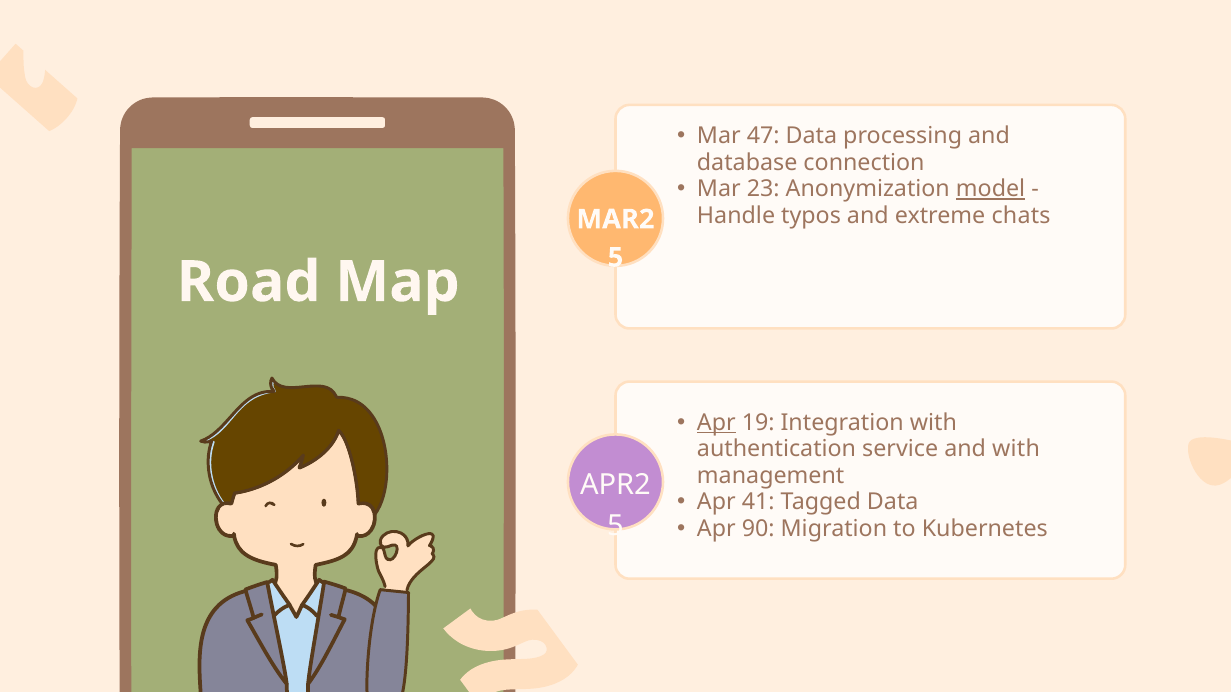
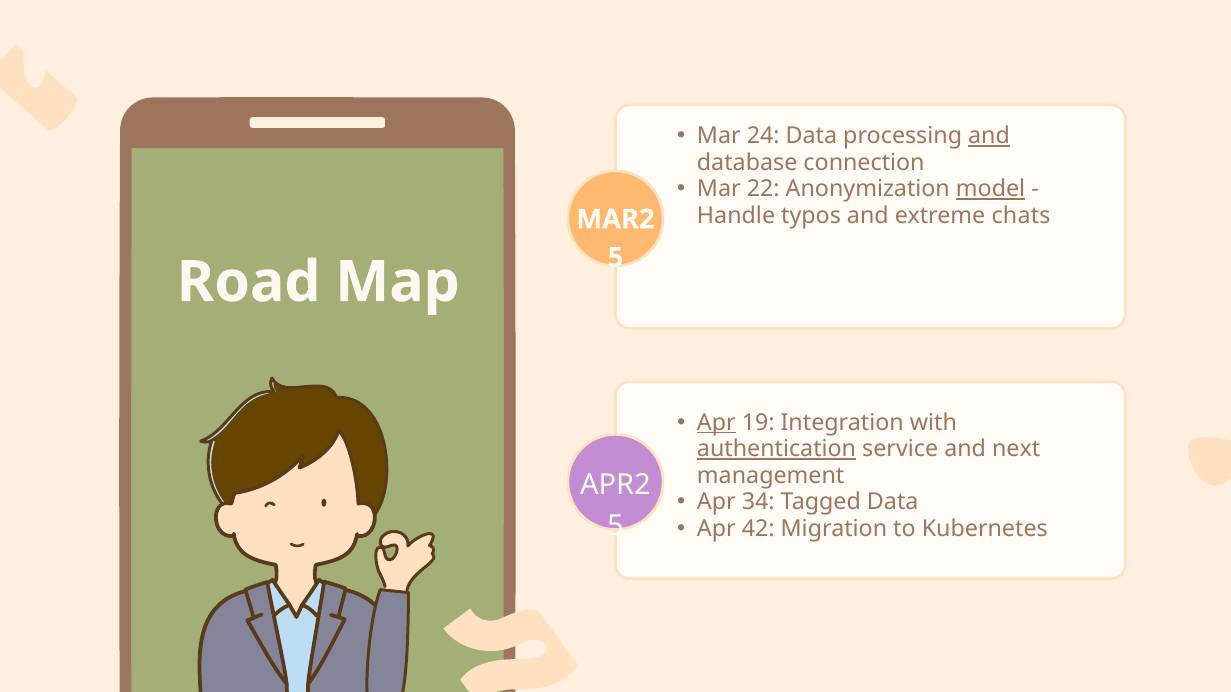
47: 47 -> 24
and at (989, 136) underline: none -> present
23: 23 -> 22
authentication underline: none -> present
and with: with -> next
41: 41 -> 34
90: 90 -> 42
